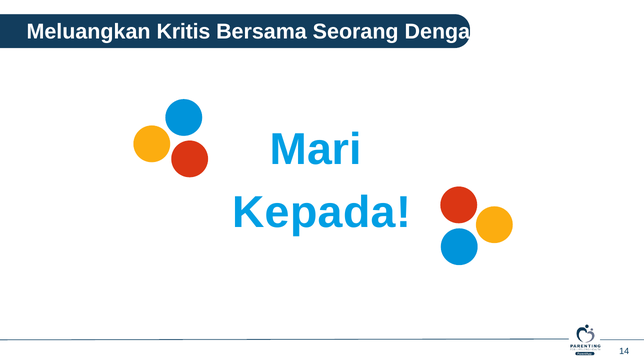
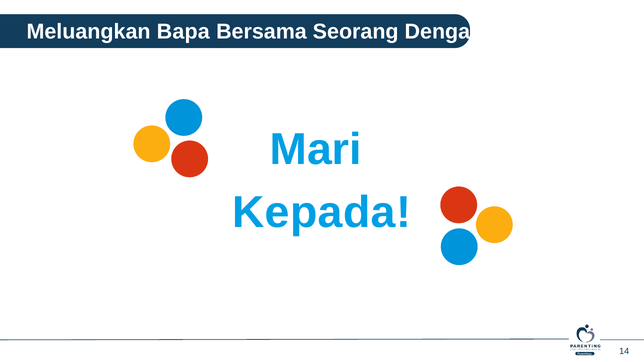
Kritis: Kritis -> Bapa
